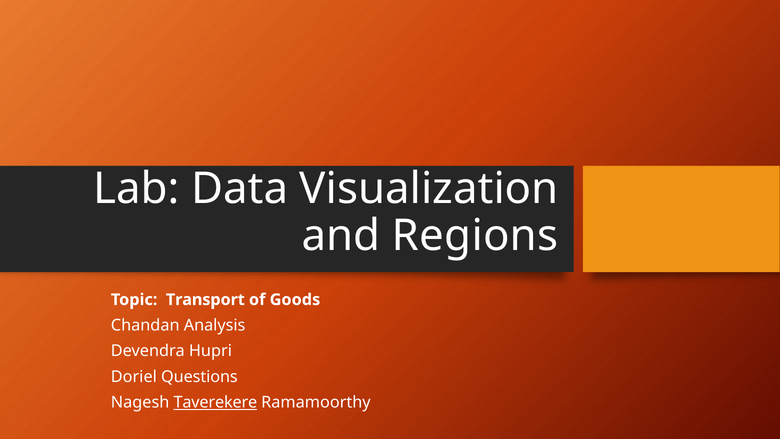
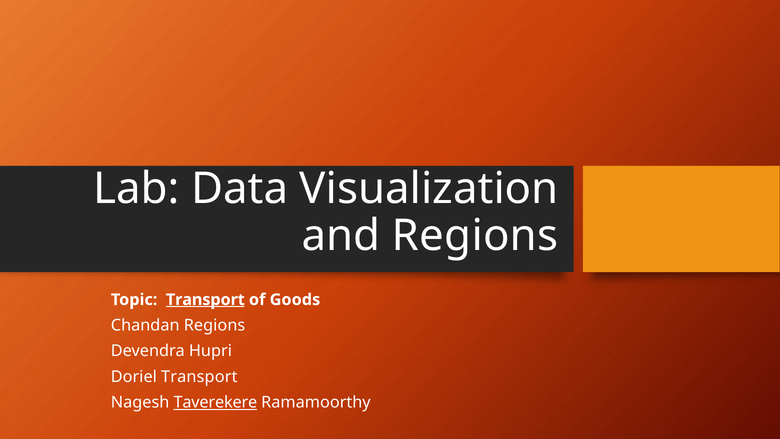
Transport at (205, 299) underline: none -> present
Chandan Analysis: Analysis -> Regions
Doriel Questions: Questions -> Transport
